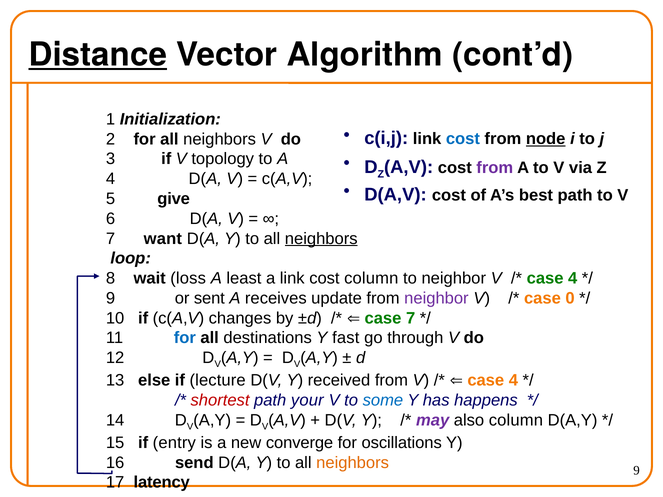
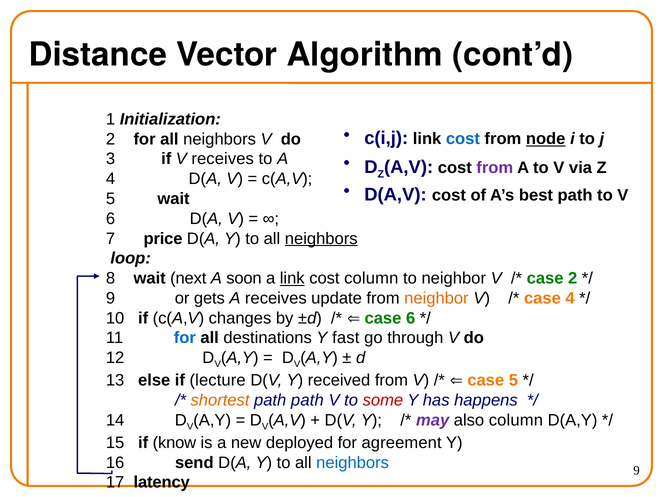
Distance underline: present -> none
V topology: topology -> receives
give at (174, 199): give -> wait
want: want -> price
loss: loss -> next
least: least -> soon
link at (292, 278) underline: none -> present
4 at (573, 278): 4 -> 2
sent: sent -> gets
neighbor at (436, 298) colour: purple -> orange
case 0: 0 -> 4
case 7: 7 -> 6
4 at (513, 381): 4 -> 5
shortest colour: red -> orange
path your: your -> path
some colour: blue -> red
entry: entry -> know
converge: converge -> deployed
oscillations: oscillations -> agreement
neighbors at (353, 463) colour: orange -> blue
